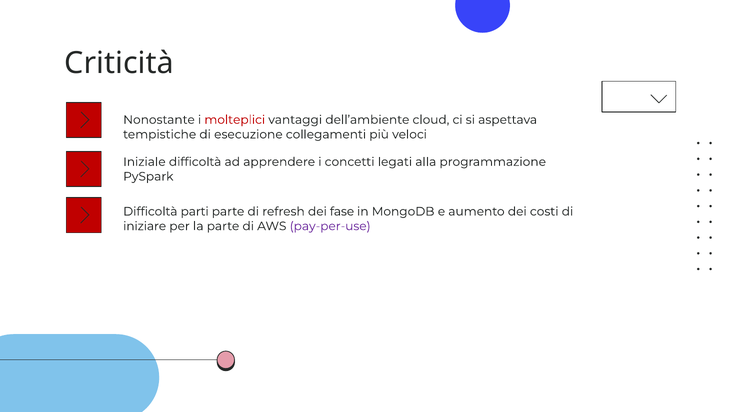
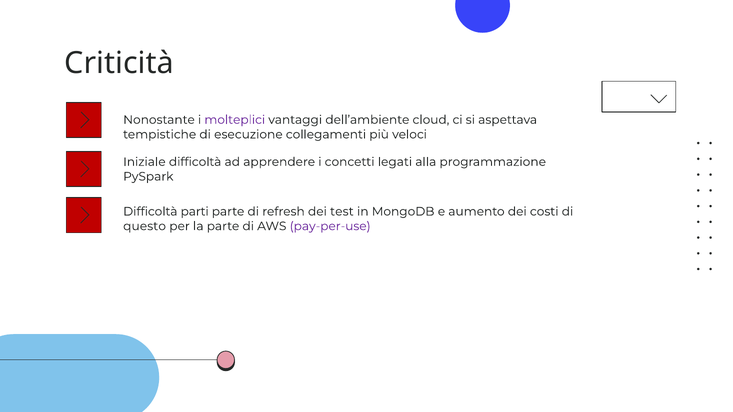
molteplici colour: red -> purple
fase: fase -> test
iniziare: iniziare -> questo
